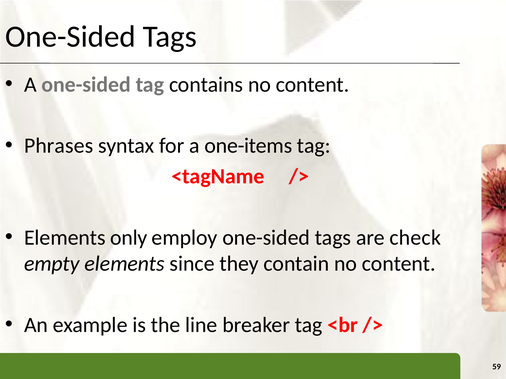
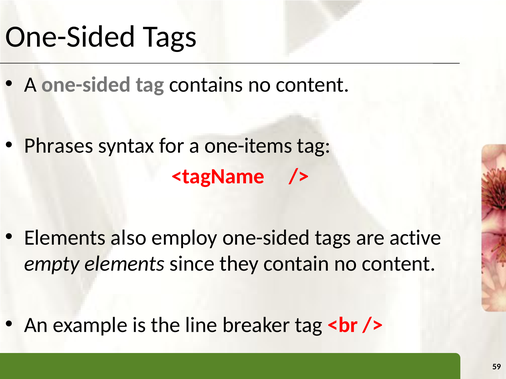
only: only -> also
check: check -> active
